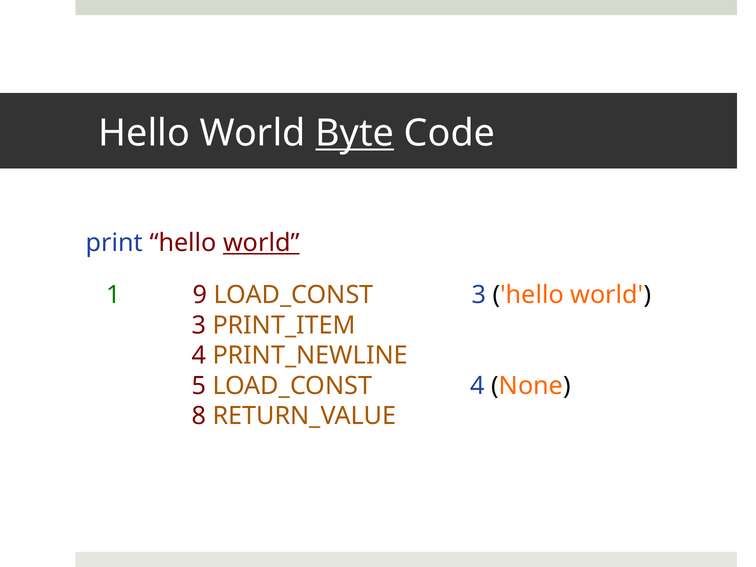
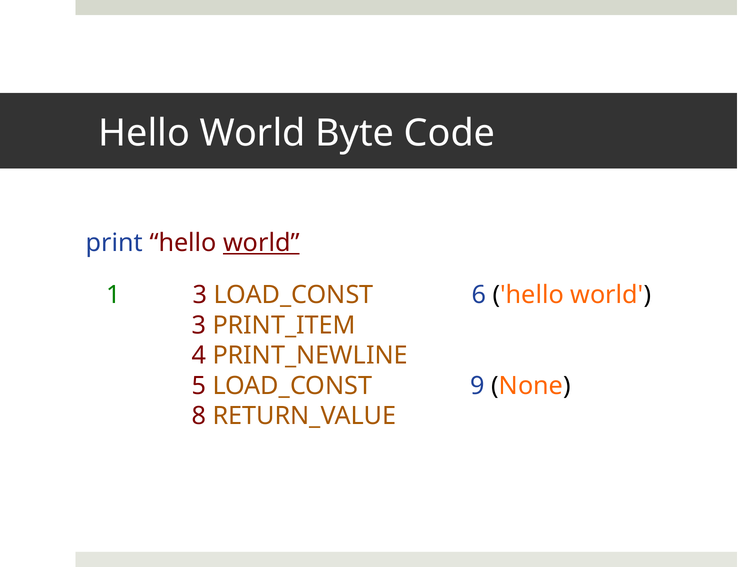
Byte underline: present -> none
1 9: 9 -> 3
LOAD_CONST 3: 3 -> 6
LOAD_CONST 4: 4 -> 9
